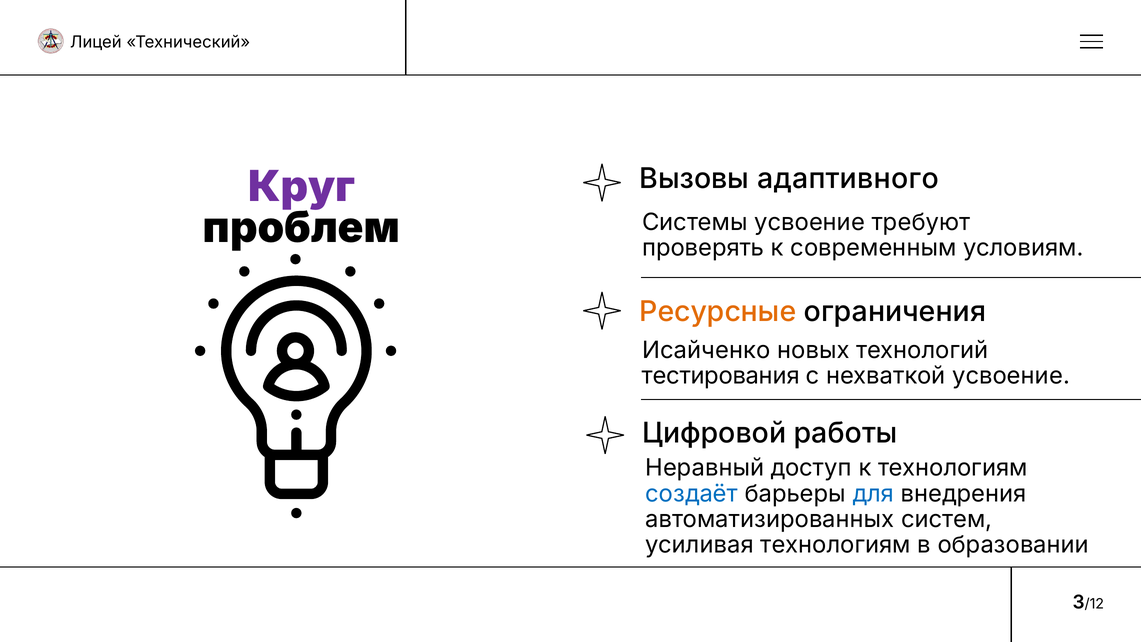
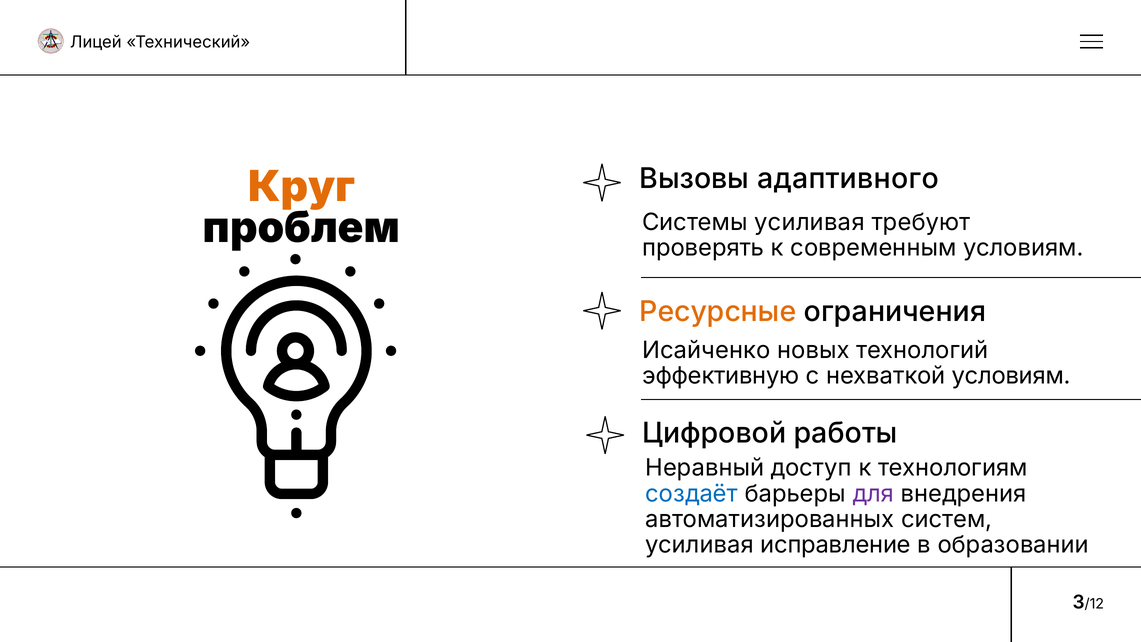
Круг colour: purple -> orange
Системы усвоение: усвоение -> усиливая
тестирования: тестирования -> эффективную
нехваткой усвоение: усвоение -> условиям
для colour: blue -> purple
усиливая технологиям: технологиям -> исправление
